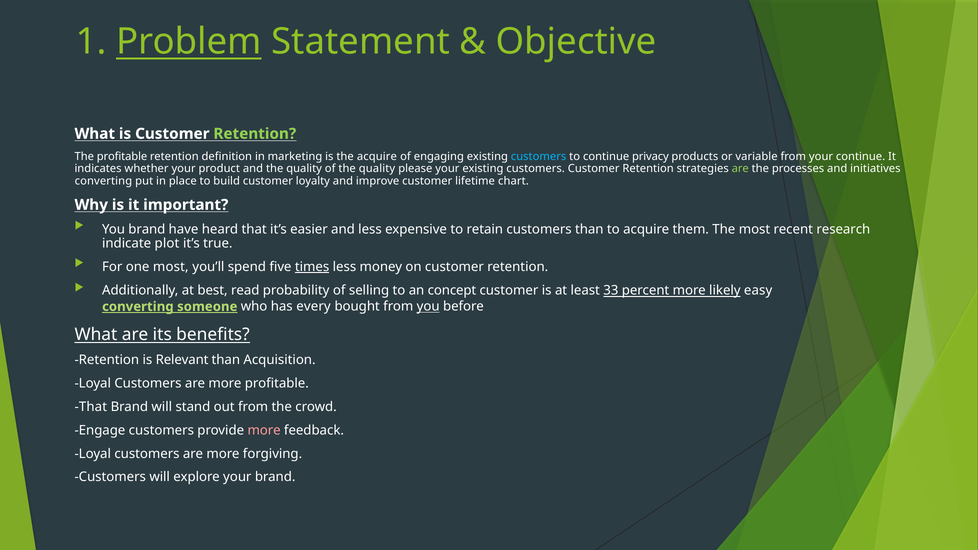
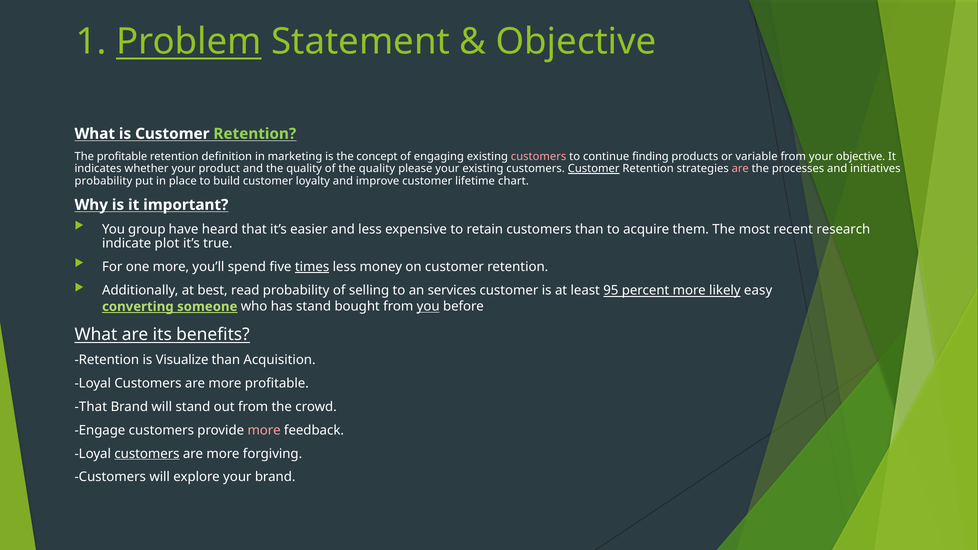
the acquire: acquire -> concept
customers at (539, 157) colour: light blue -> pink
privacy: privacy -> finding
your continue: continue -> objective
Customer at (594, 169) underline: none -> present
are at (740, 169) colour: light green -> pink
converting at (103, 181): converting -> probability
You brand: brand -> group
one most: most -> more
concept: concept -> services
33: 33 -> 95
has every: every -> stand
Relevant: Relevant -> Visualize
customers at (147, 454) underline: none -> present
